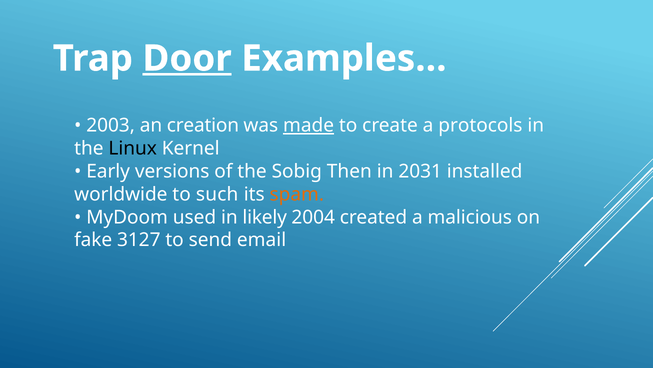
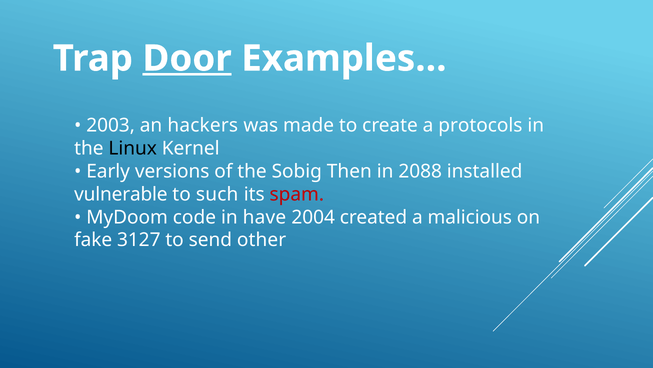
creation: creation -> hackers
made underline: present -> none
2031: 2031 -> 2088
worldwide: worldwide -> vulnerable
spam colour: orange -> red
used: used -> code
likely: likely -> have
email: email -> other
